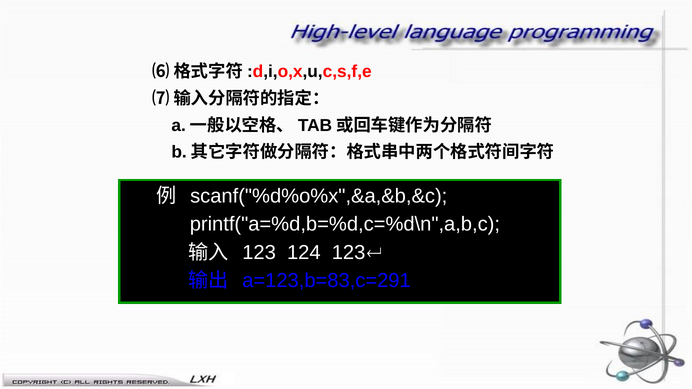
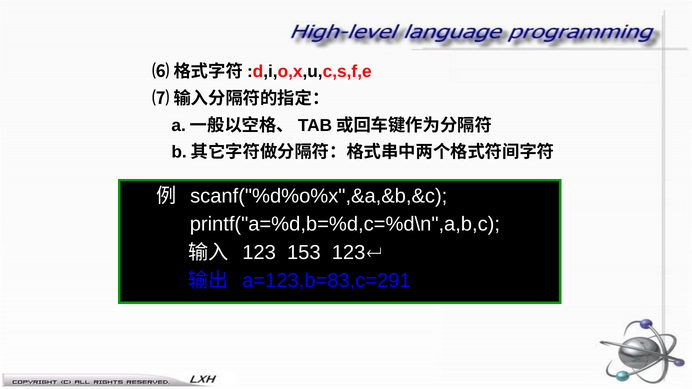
124: 124 -> 153
